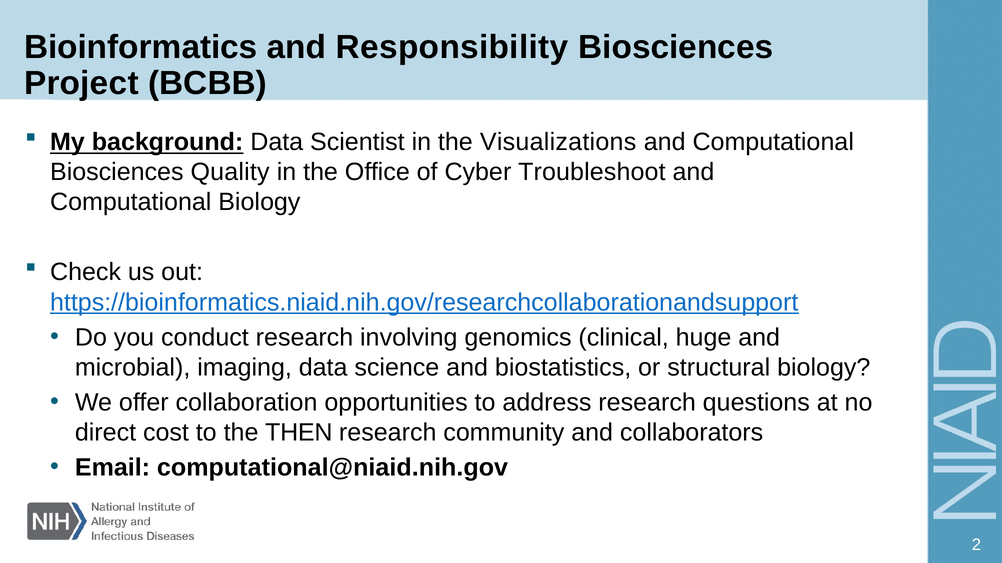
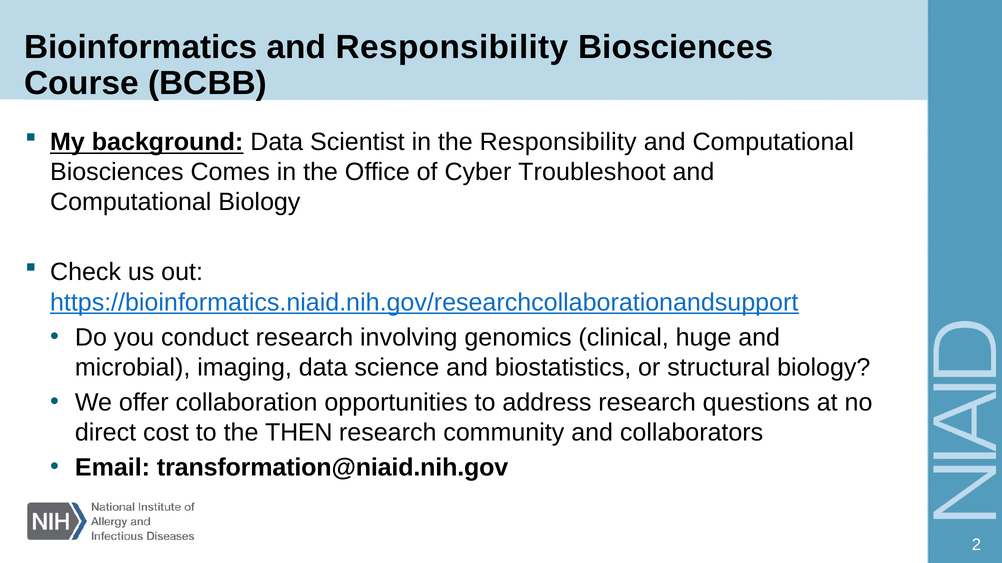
Project: Project -> Course
the Visualizations: Visualizations -> Responsibility
Quality: Quality -> Comes
computational@niaid.nih.gov: computational@niaid.nih.gov -> transformation@niaid.nih.gov
